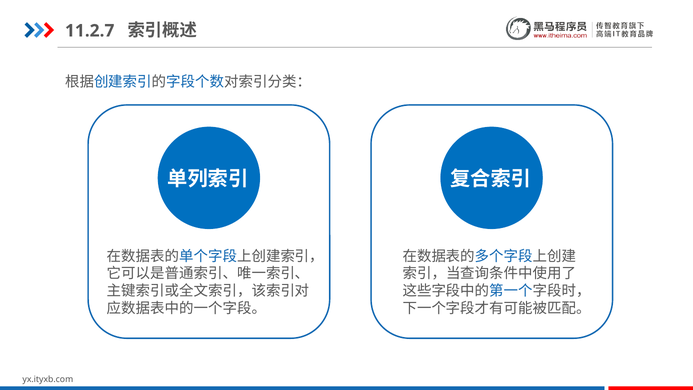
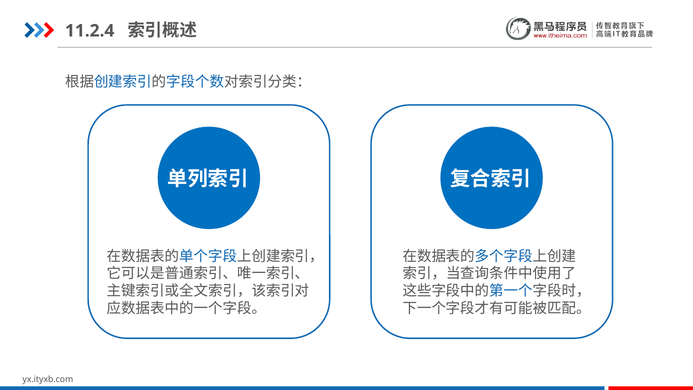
11.2.7: 11.2.7 -> 11.2.4
